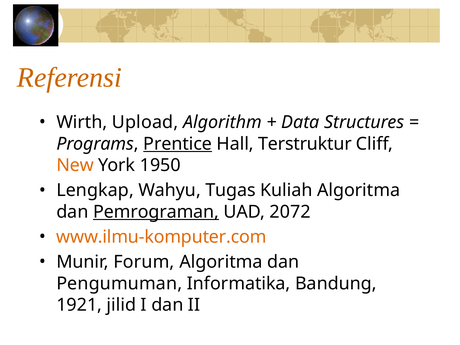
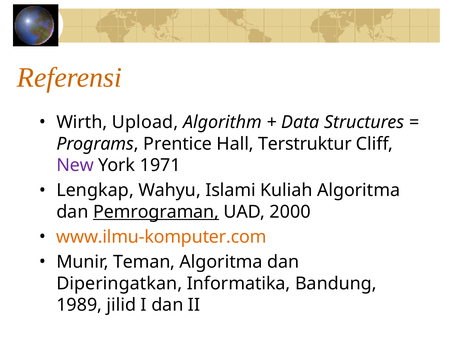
Prentice underline: present -> none
New colour: orange -> purple
1950: 1950 -> 1971
Tugas: Tugas -> Islami
2072: 2072 -> 2000
Forum: Forum -> Teman
Pengumuman: Pengumuman -> Diperingatkan
1921: 1921 -> 1989
